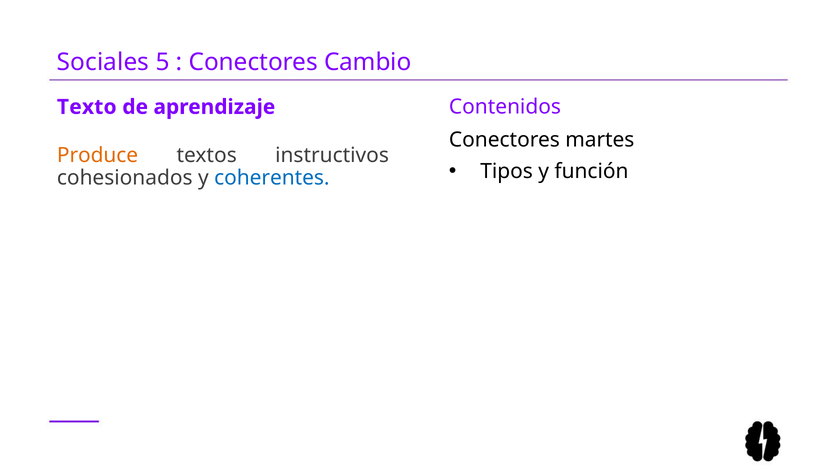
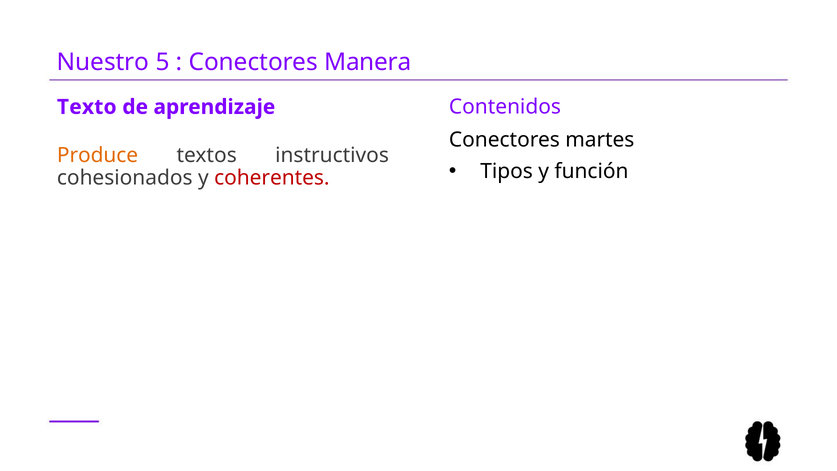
Sociales: Sociales -> Nuestro
Cambio: Cambio -> Manera
coherentes colour: blue -> red
